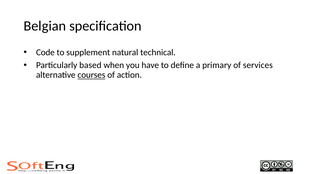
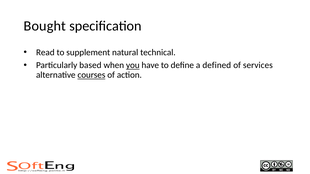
Belgian: Belgian -> Bought
Code: Code -> Read
you underline: none -> present
primary: primary -> defined
